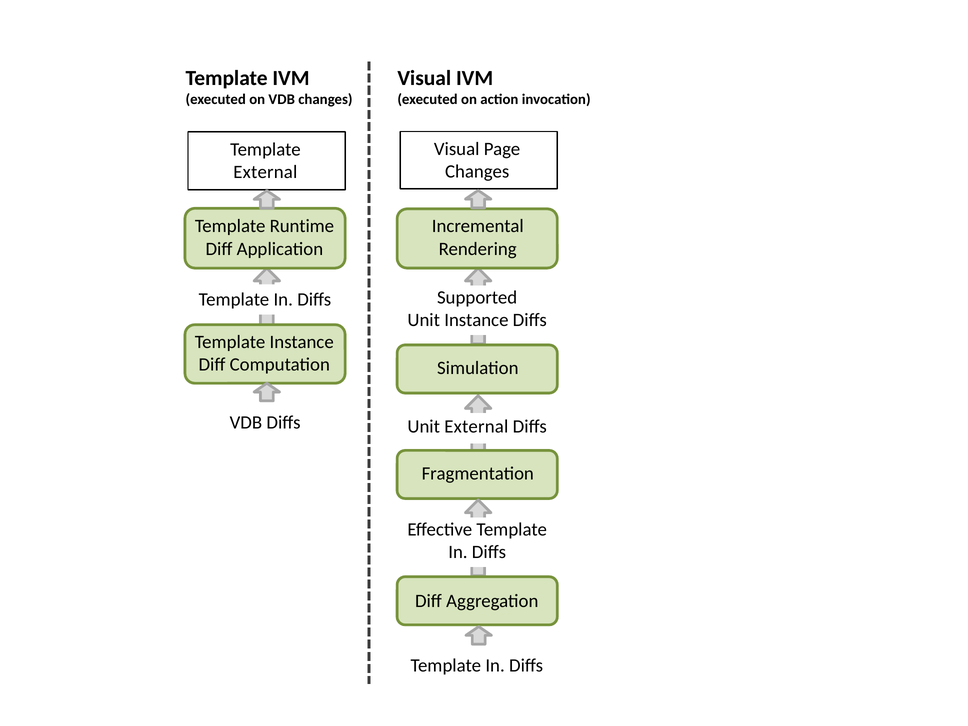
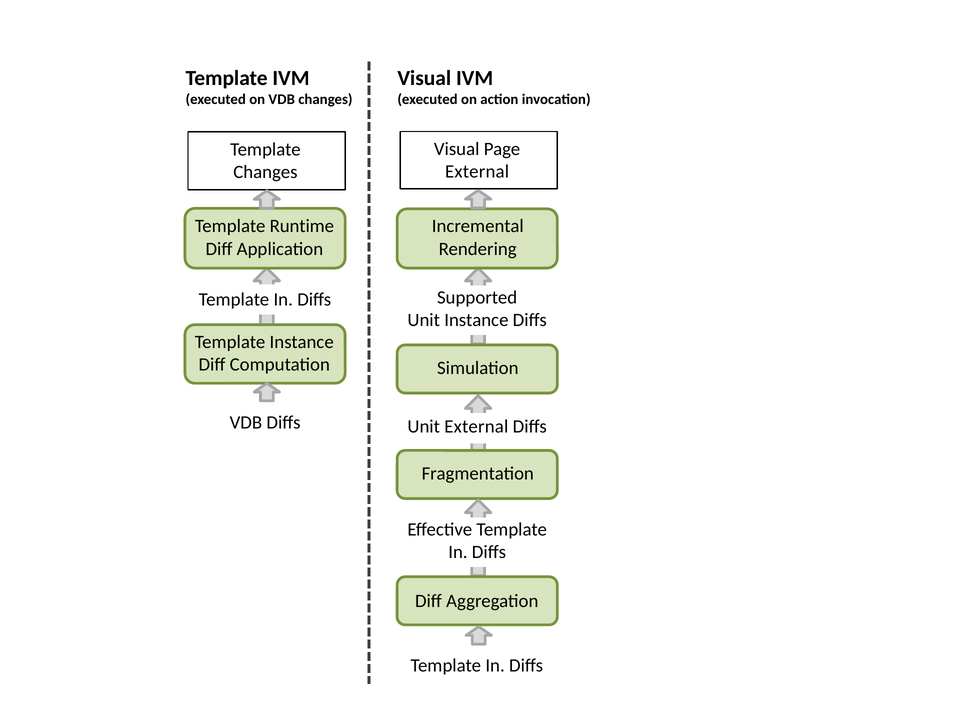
Changes at (477, 171): Changes -> External
External at (265, 172): External -> Changes
